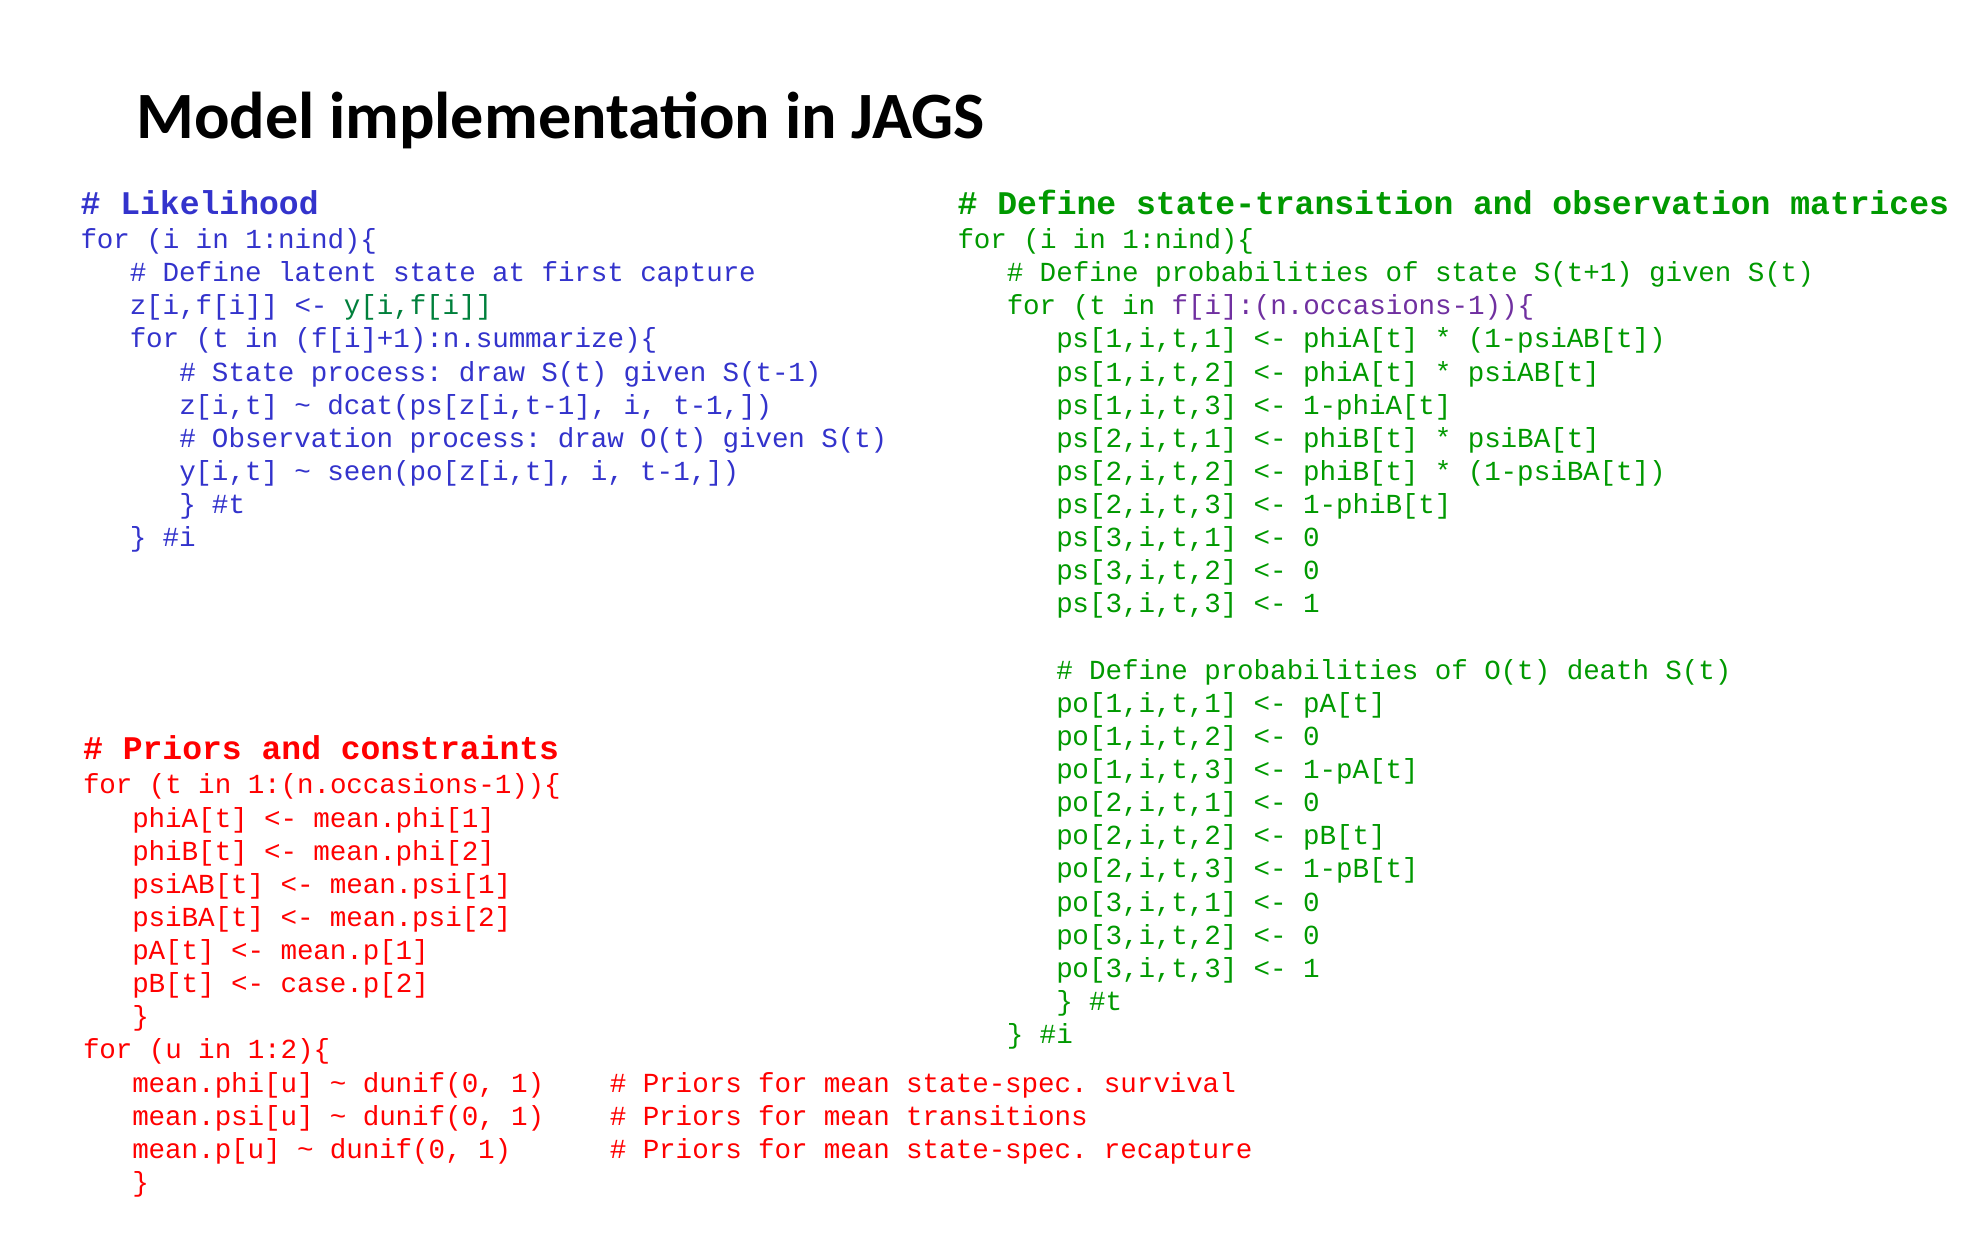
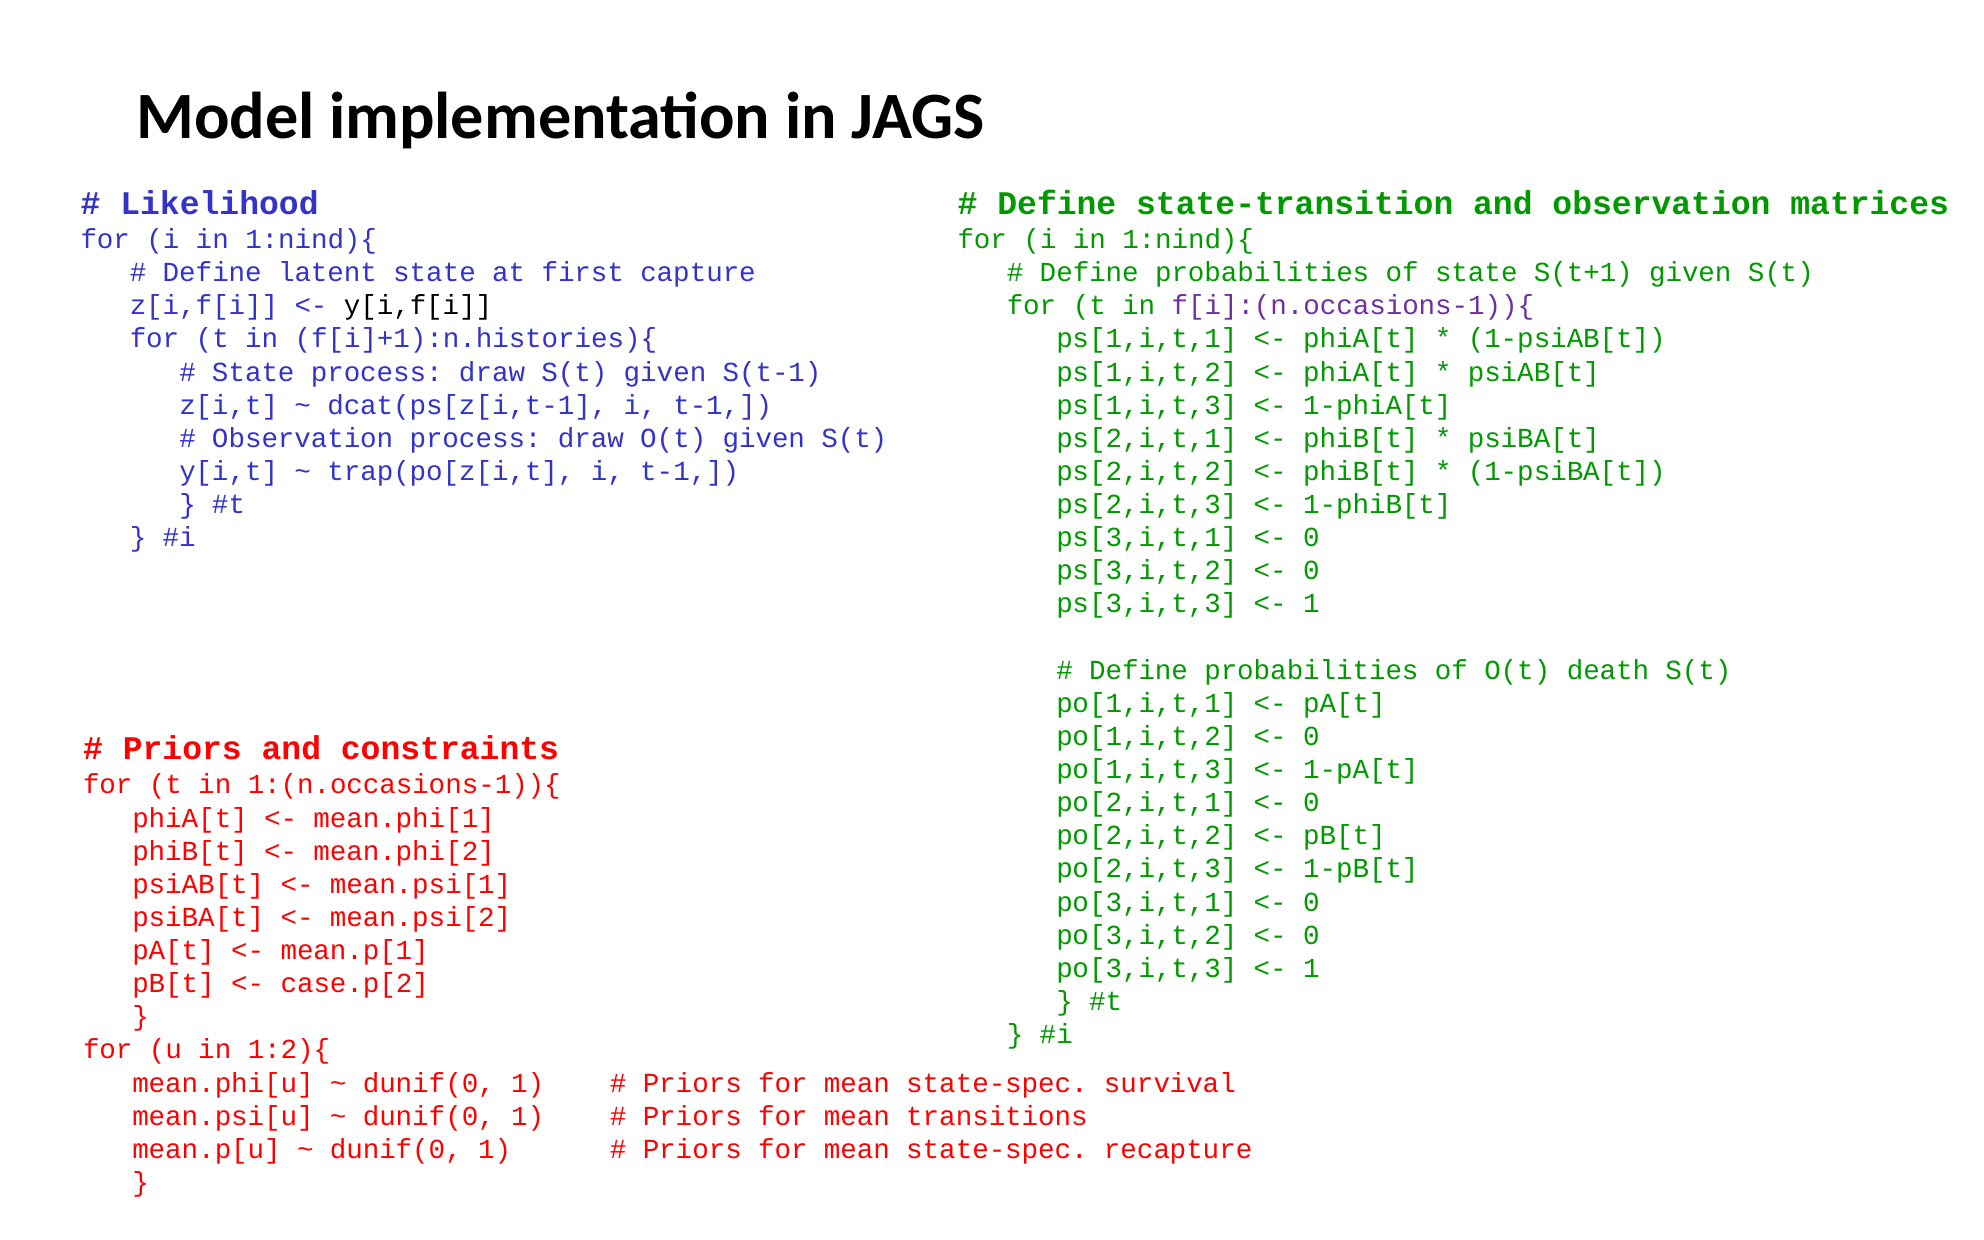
y[i,f[i colour: green -> black
f[i]+1):n.summarize){: f[i]+1):n.summarize){ -> f[i]+1):n.histories){
seen(po[z[i,t: seen(po[z[i,t -> trap(po[z[i,t
